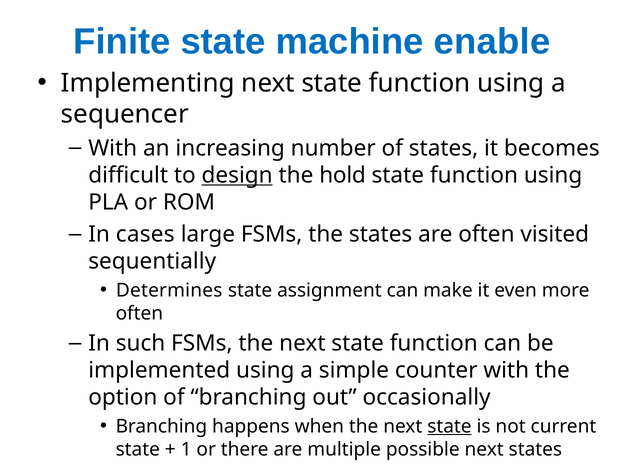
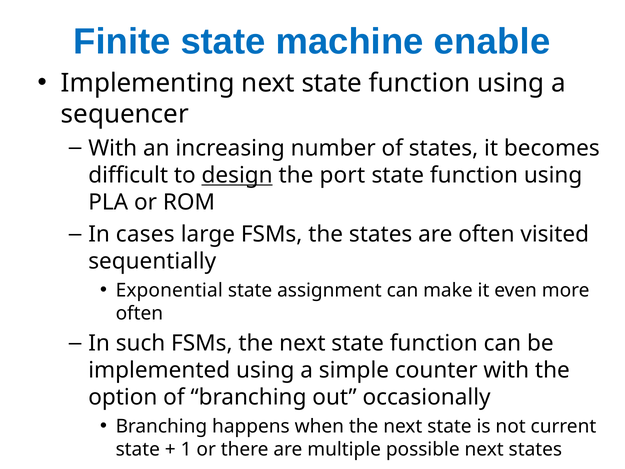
hold: hold -> port
Determines: Determines -> Exponential
state at (449, 426) underline: present -> none
